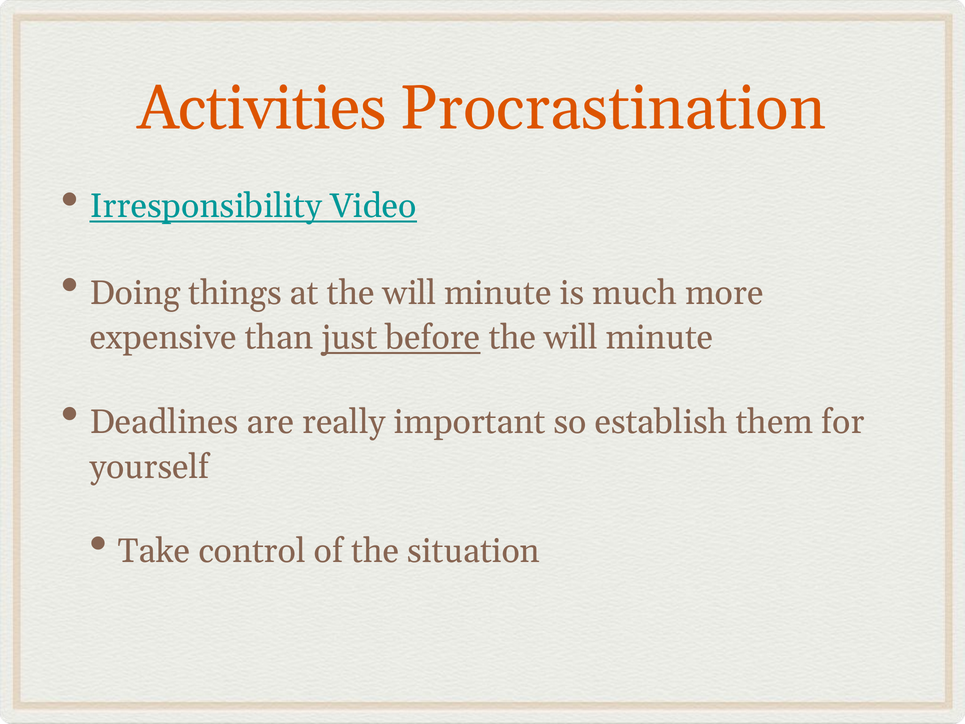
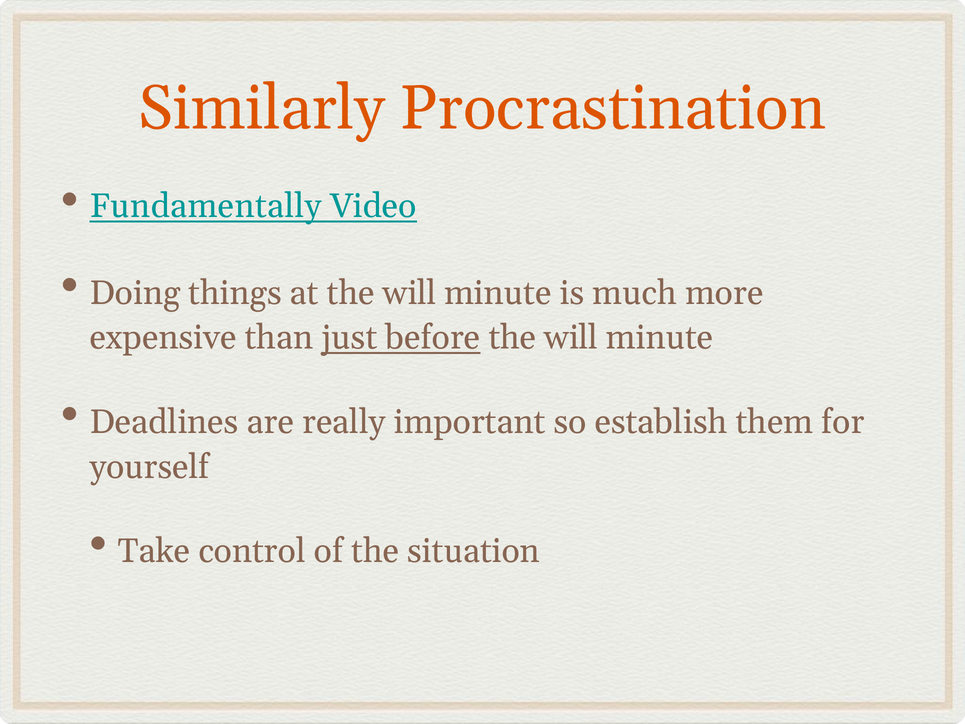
Activities: Activities -> Similarly
Irresponsibility: Irresponsibility -> Fundamentally
